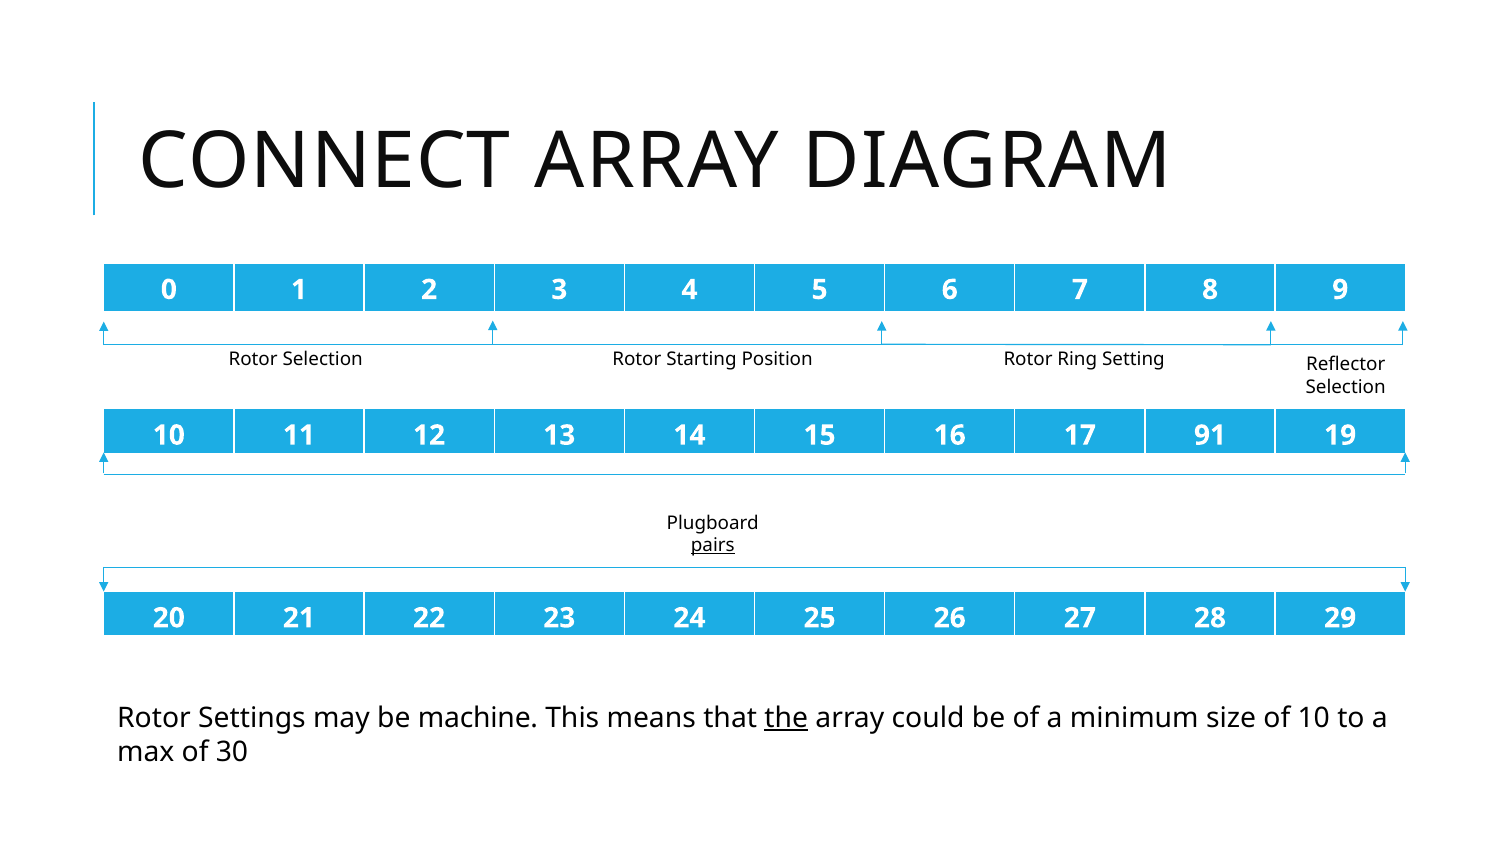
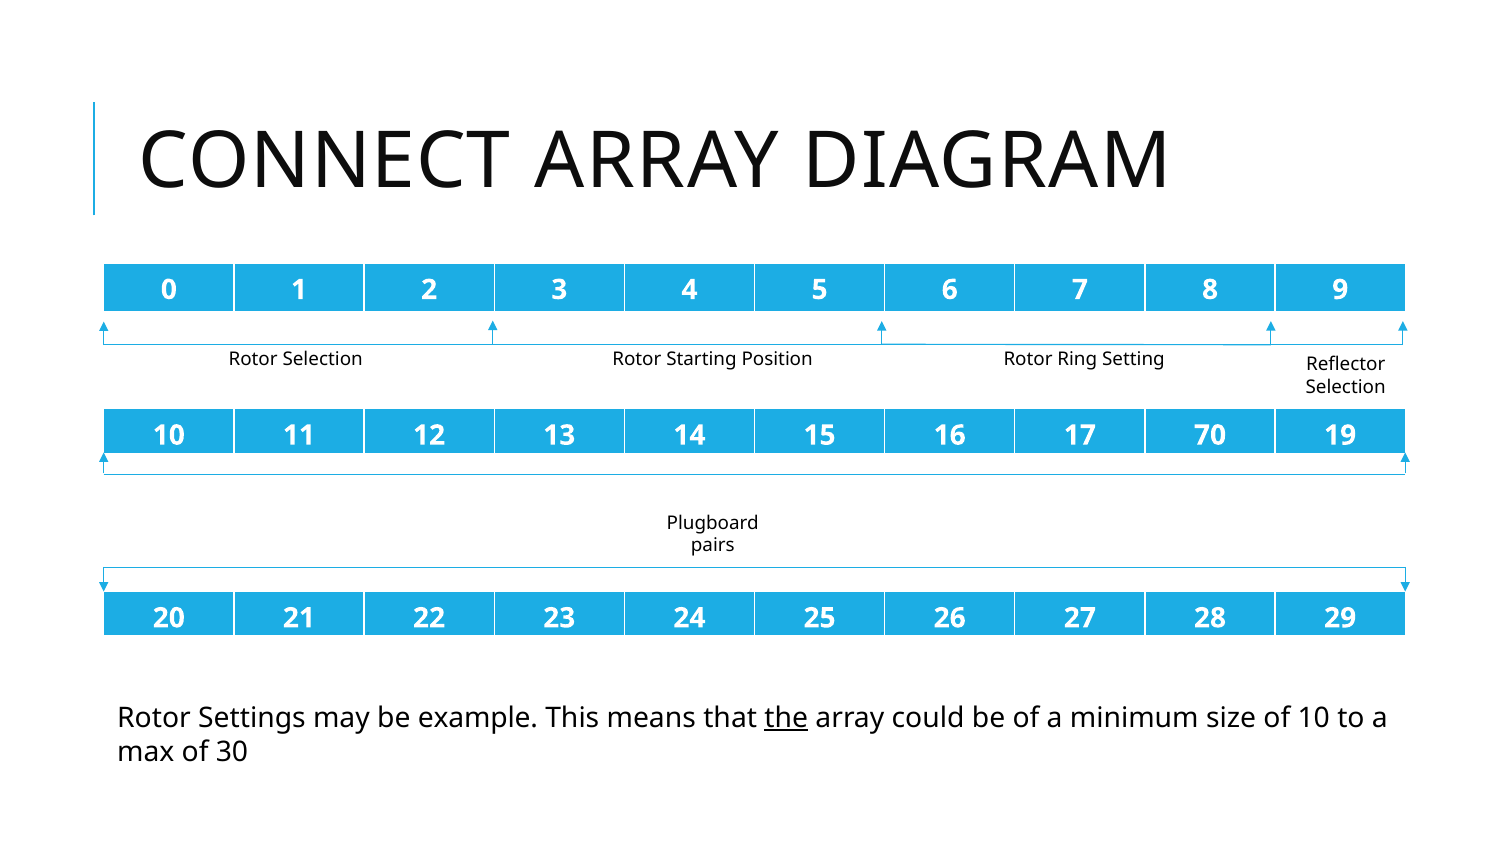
91: 91 -> 70
pairs underline: present -> none
machine: machine -> example
